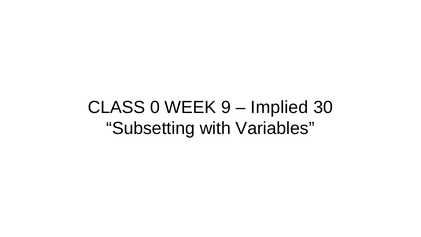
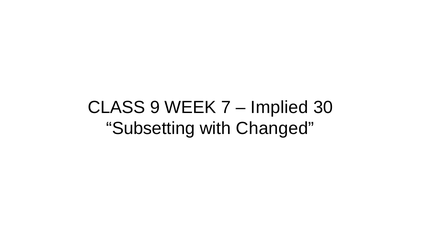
0: 0 -> 9
9: 9 -> 7
Variables: Variables -> Changed
